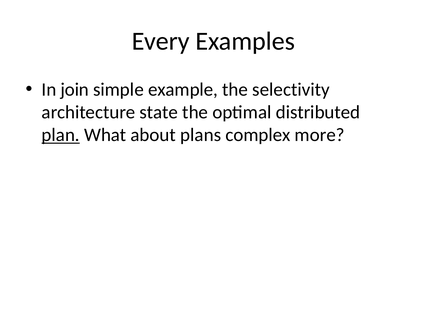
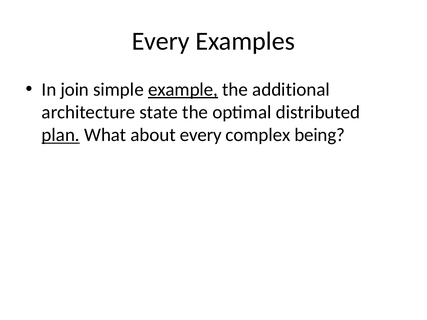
example underline: none -> present
selectivity: selectivity -> additional
about plans: plans -> every
more: more -> being
